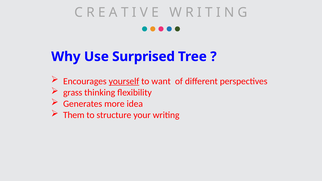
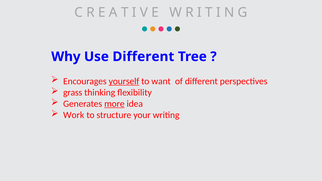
Use Surprised: Surprised -> Different
more underline: none -> present
Them: Them -> Work
